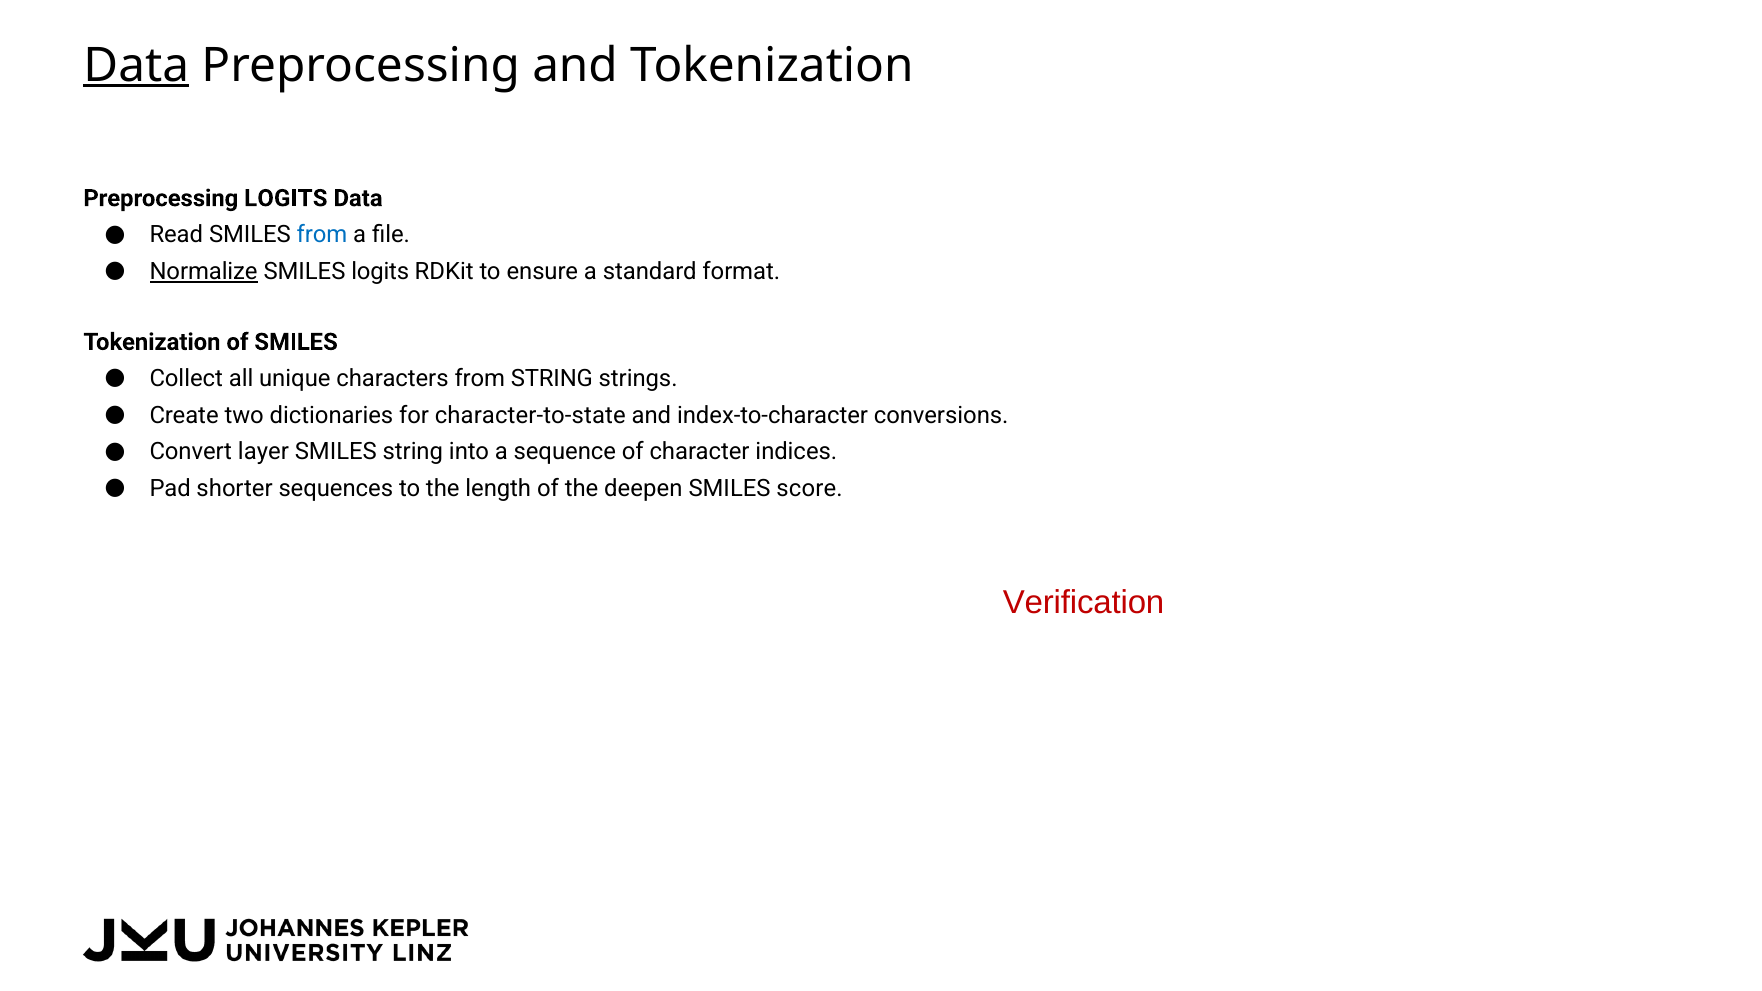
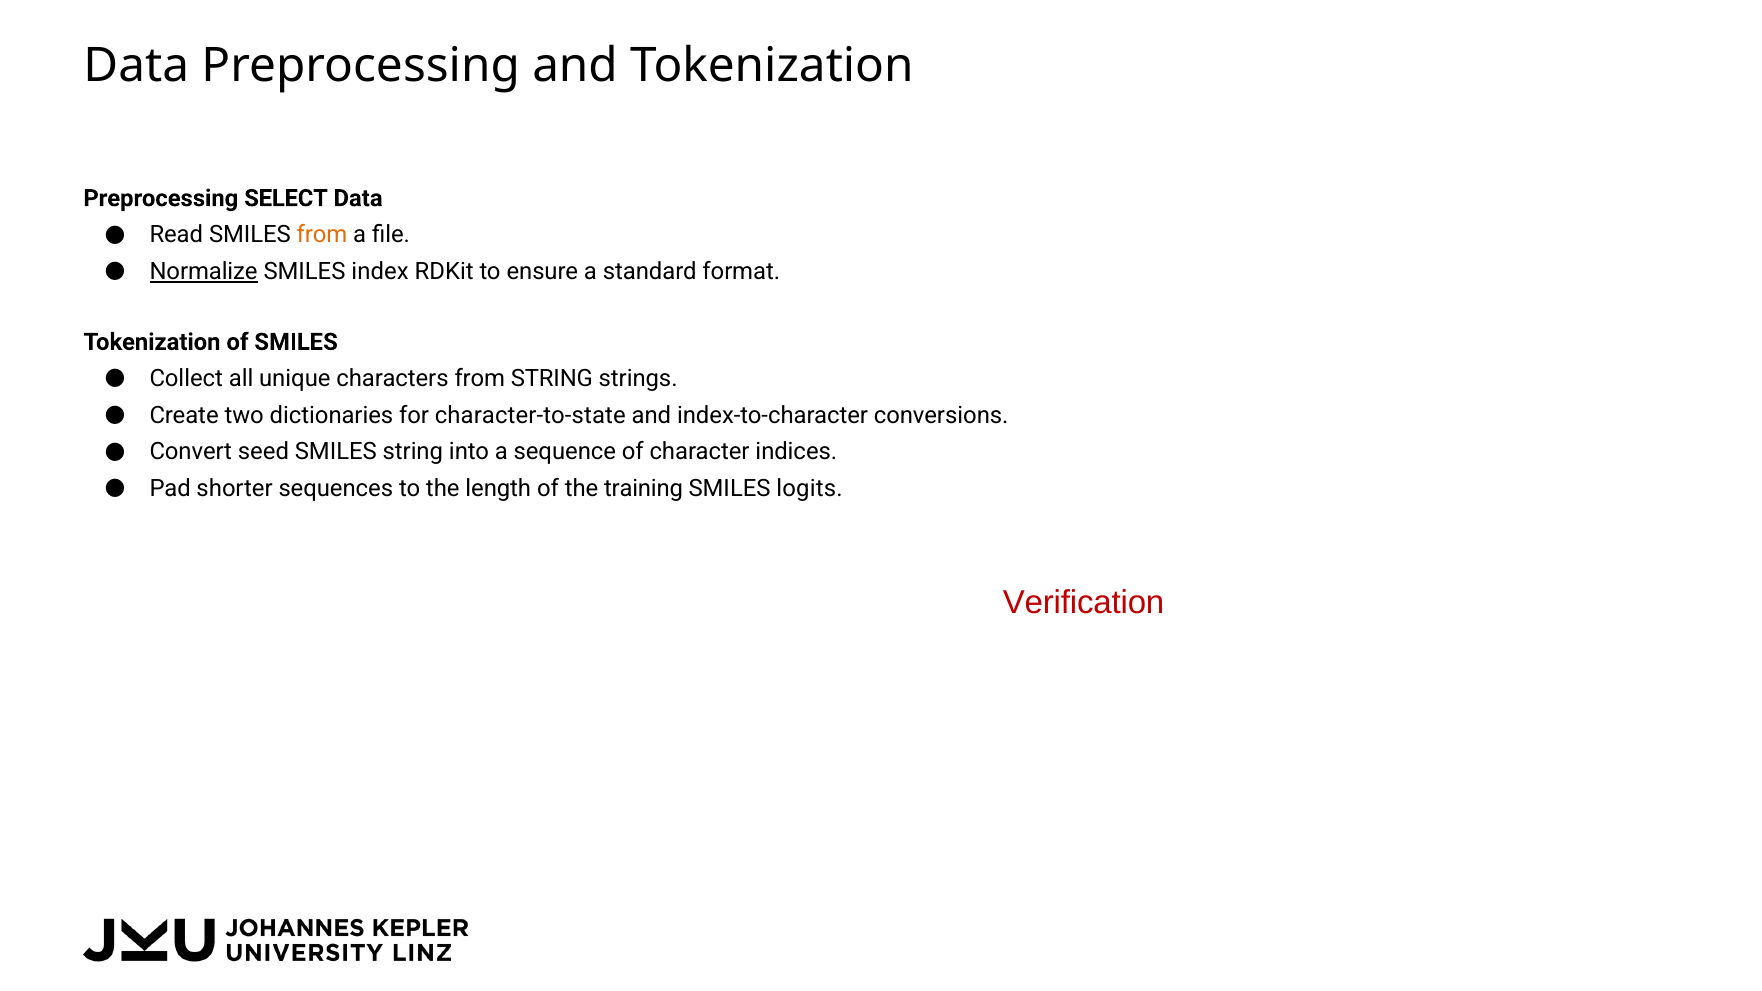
Data at (136, 65) underline: present -> none
Preprocessing LOGITS: LOGITS -> SELECT
from at (322, 235) colour: blue -> orange
SMILES logits: logits -> index
layer: layer -> seed
deepen: deepen -> training
score: score -> logits
